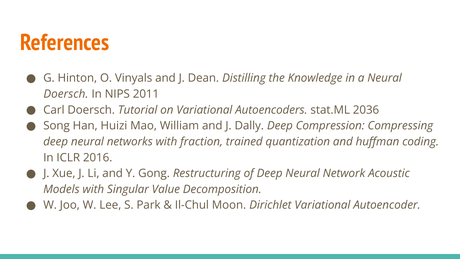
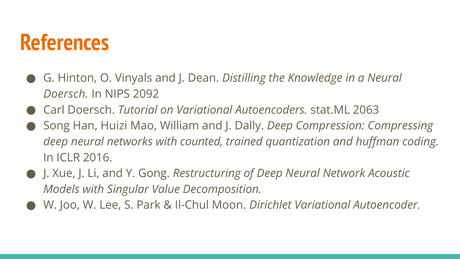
2011: 2011 -> 2092
2036: 2036 -> 2063
fraction: fraction -> counted
